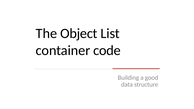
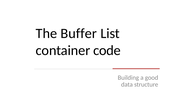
Object: Object -> Buffer
